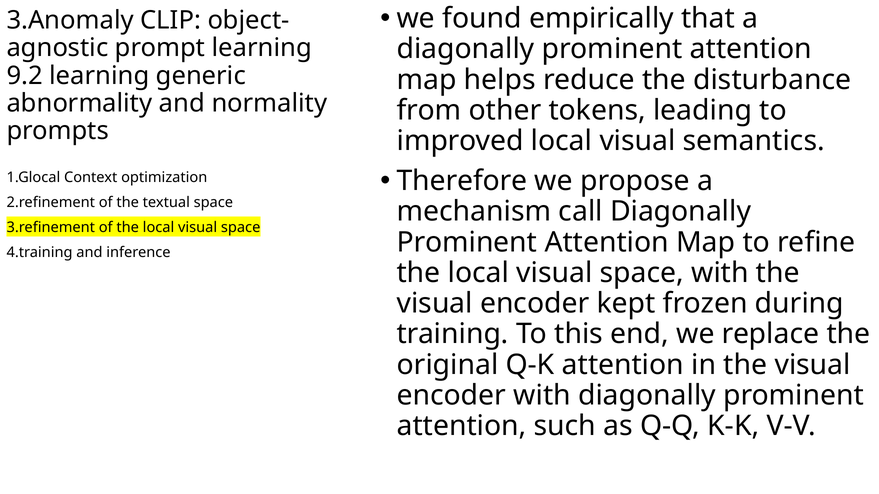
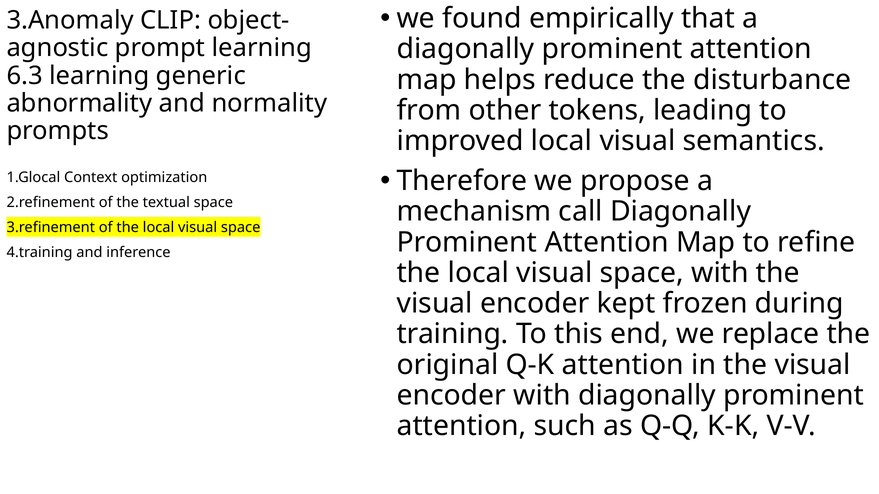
9.2: 9.2 -> 6.3
